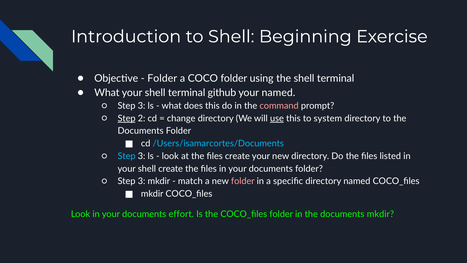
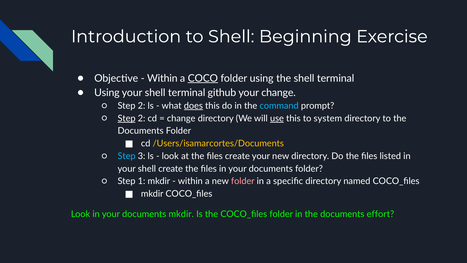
Folder at (162, 78): Folder -> Within
COCO underline: none -> present
What at (107, 92): What -> Using
your named: named -> change
3 at (142, 106): 3 -> 2
does underline: none -> present
command colour: pink -> light blue
/Users/isamarcortes/Documents colour: light blue -> yellow
3 at (142, 181): 3 -> 1
match at (190, 181): match -> within
documents effort: effort -> mkdir
documents mkdir: mkdir -> effort
